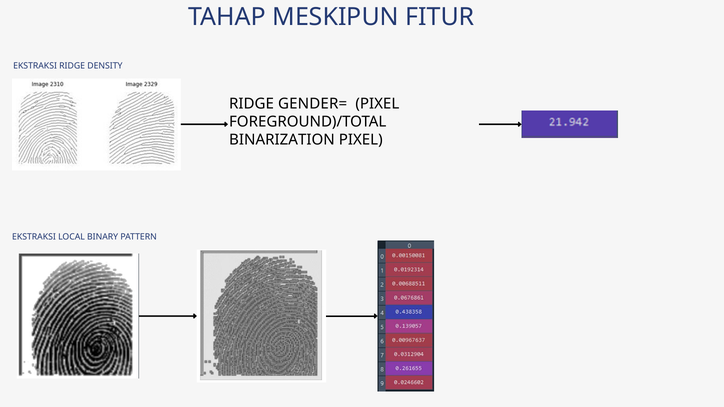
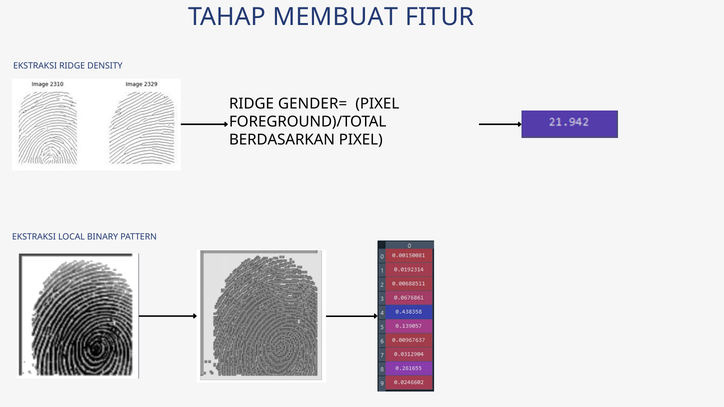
MESKIPUN: MESKIPUN -> MEMBUAT
BINARIZATION: BINARIZATION -> BERDASARKAN
